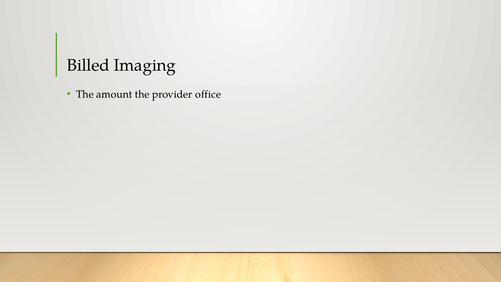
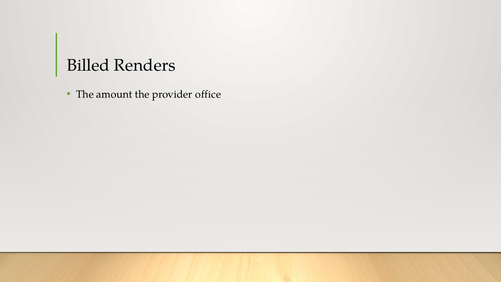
Imaging: Imaging -> Renders
